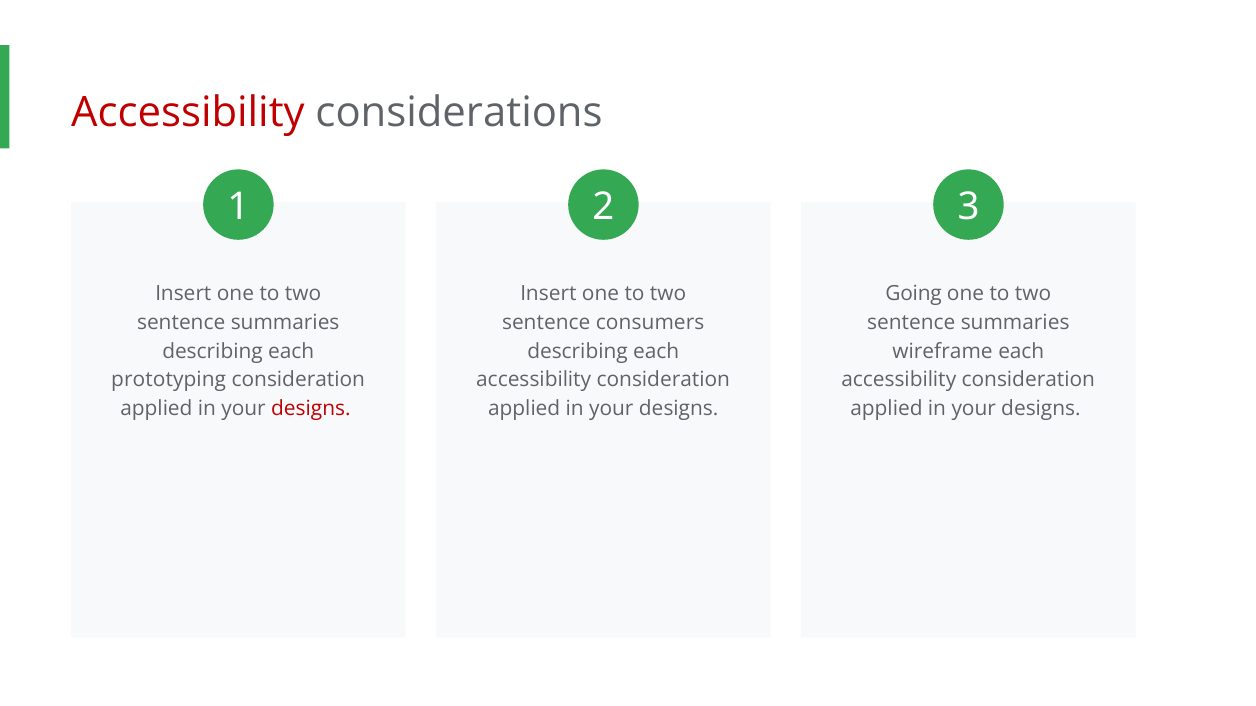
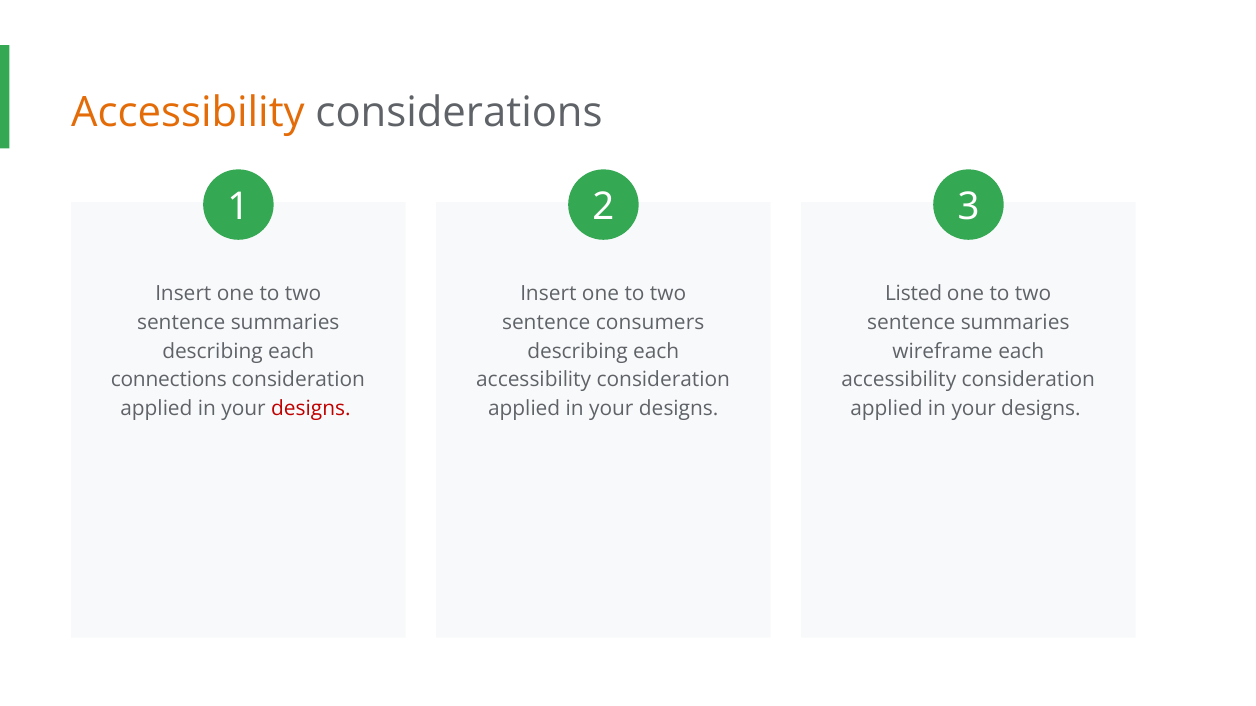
Accessibility at (188, 113) colour: red -> orange
Going: Going -> Listed
prototyping: prototyping -> connections
